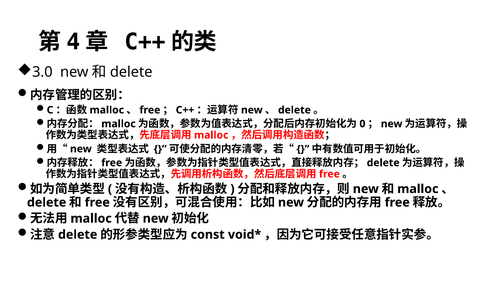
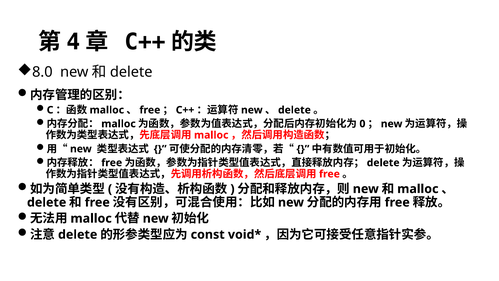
3.0: 3.0 -> 8.0
